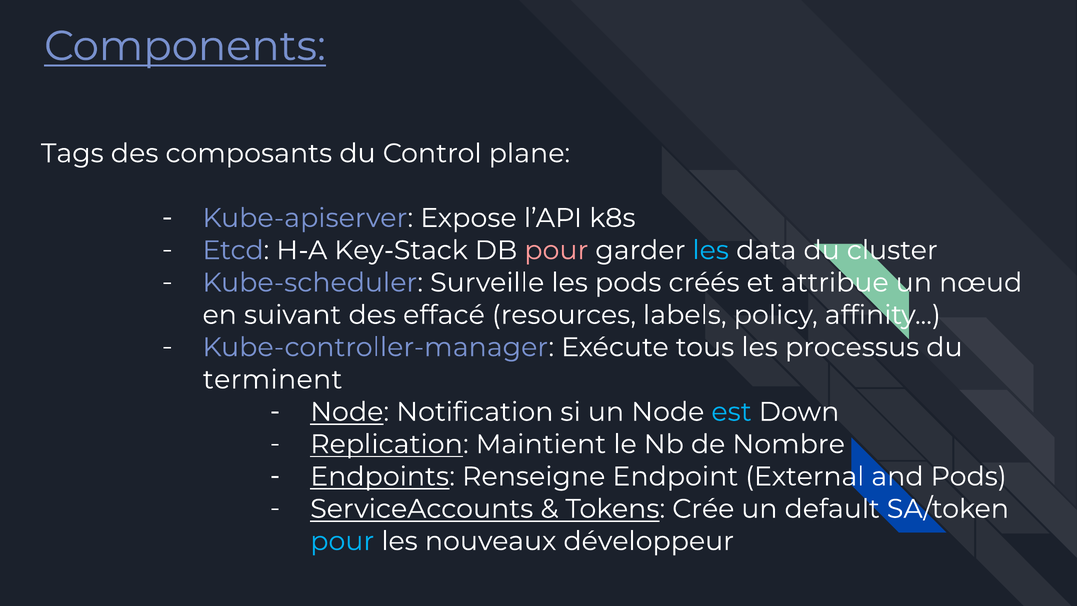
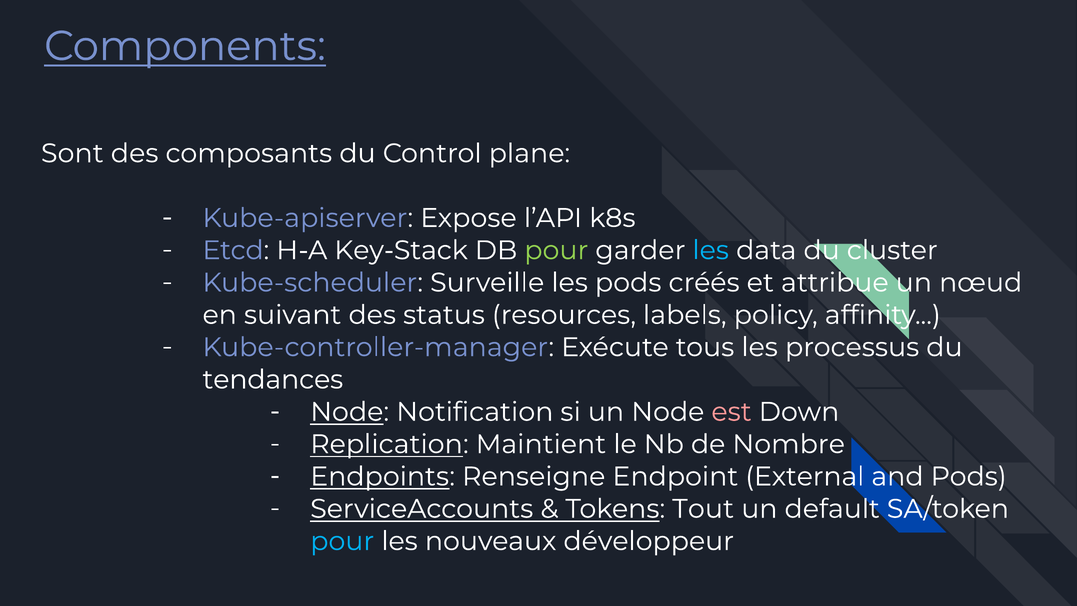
Tags: Tags -> Sont
pour at (556, 250) colour: pink -> light green
effacé: effacé -> status
terminent: terminent -> tendances
est colour: light blue -> pink
Crée: Crée -> Tout
